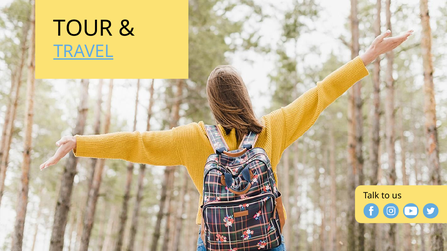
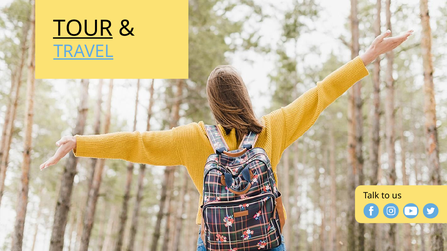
TOUR underline: none -> present
